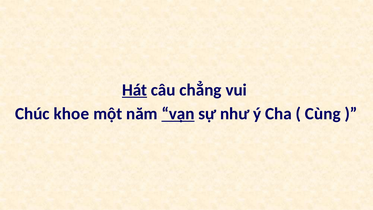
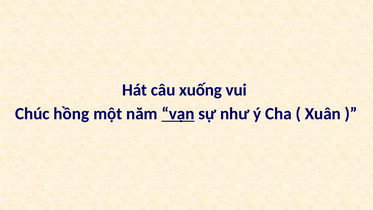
Hát underline: present -> none
chẳng: chẳng -> xuống
khoe: khoe -> hồng
Cùng: Cùng -> Xuân
